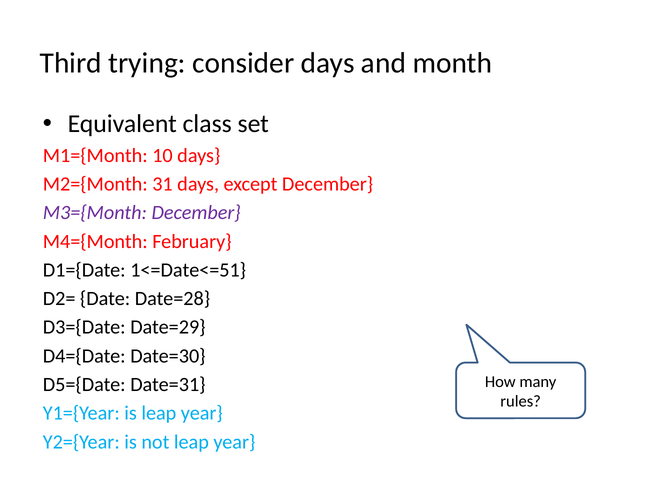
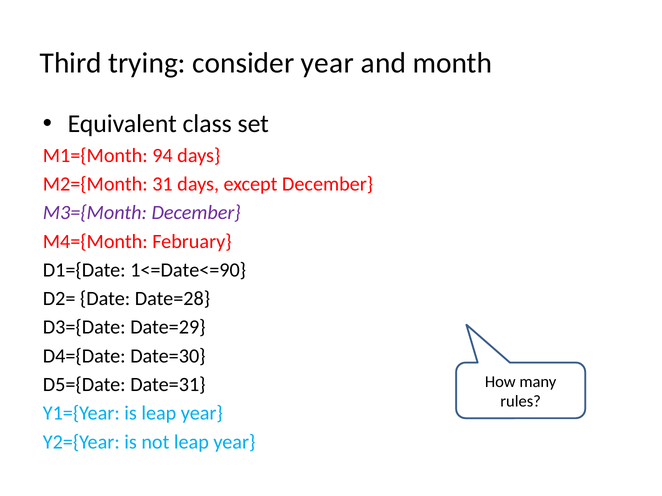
consider days: days -> year
10: 10 -> 94
1<=Date<=51: 1<=Date<=51 -> 1<=Date<=90
